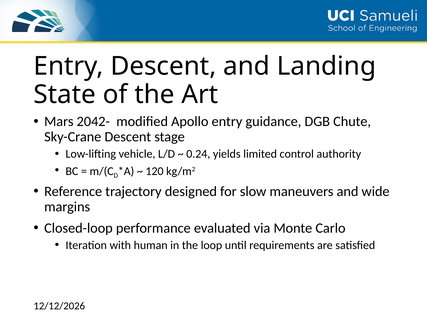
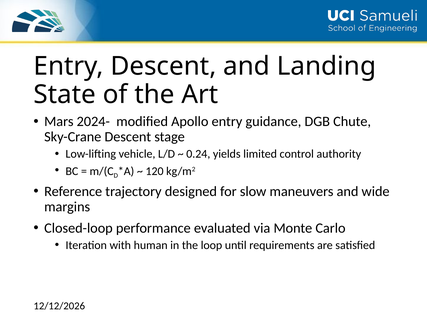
2042-: 2042- -> 2024-
